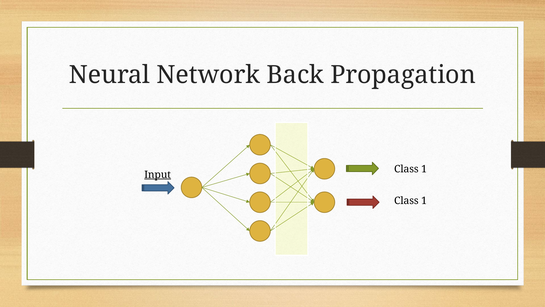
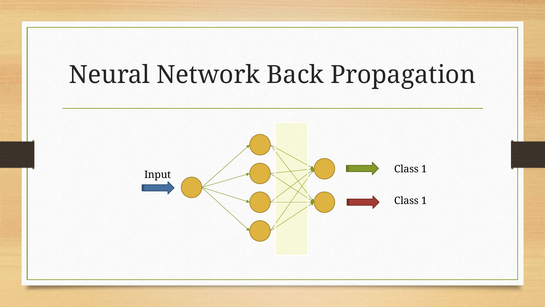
Input underline: present -> none
